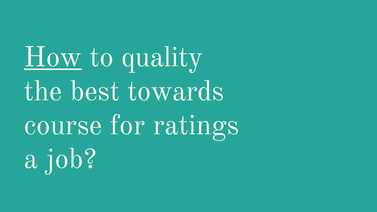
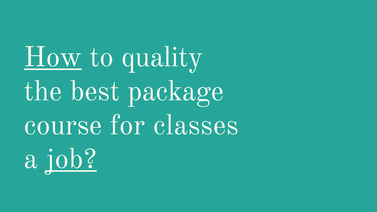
towards: towards -> package
ratings: ratings -> classes
job underline: none -> present
